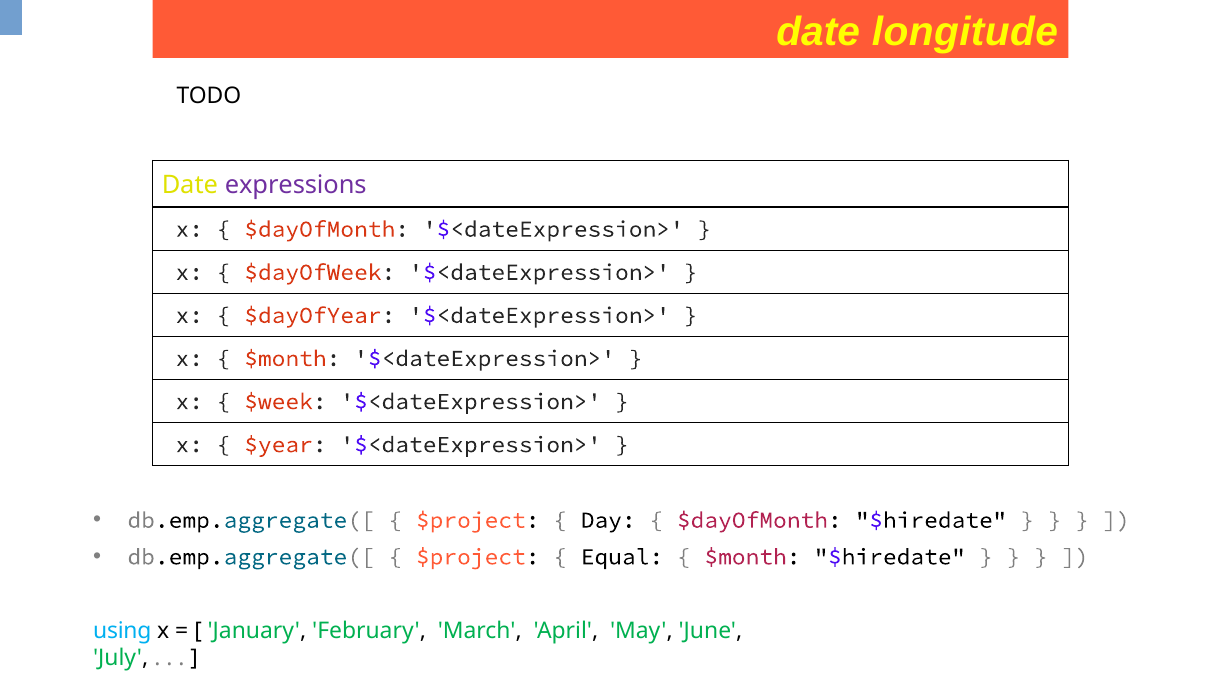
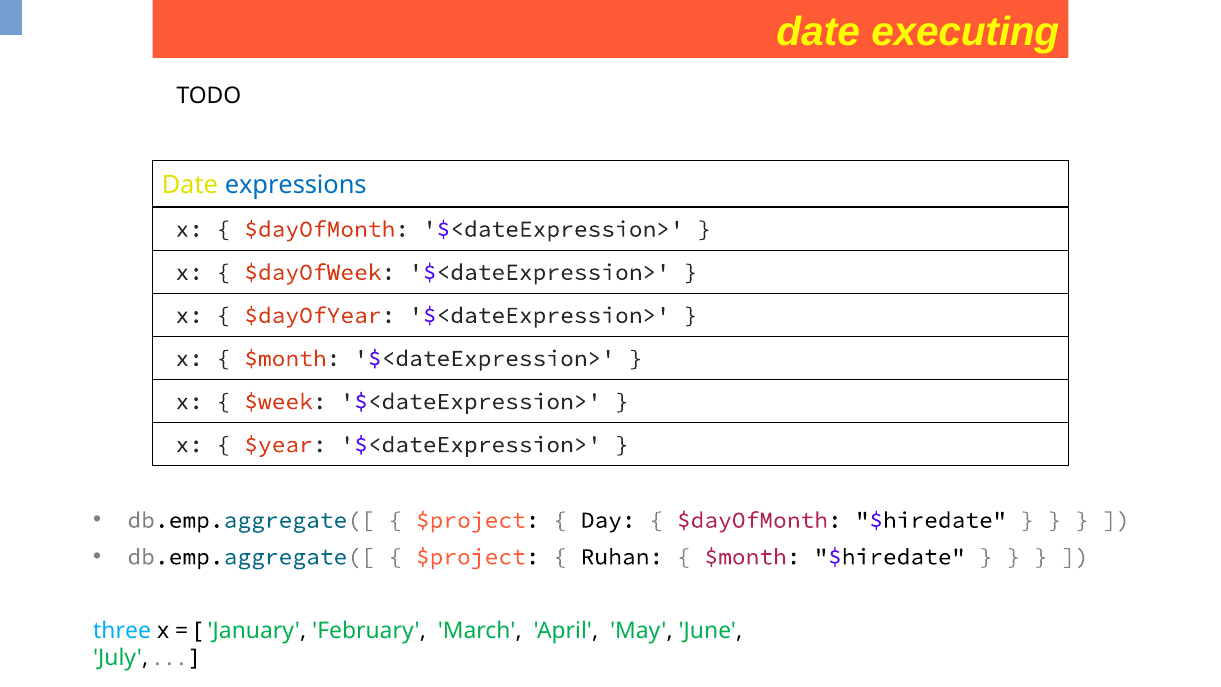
longitude: longitude -> executing
expressions colour: purple -> blue
Equal: Equal -> Ruhan
using: using -> three
